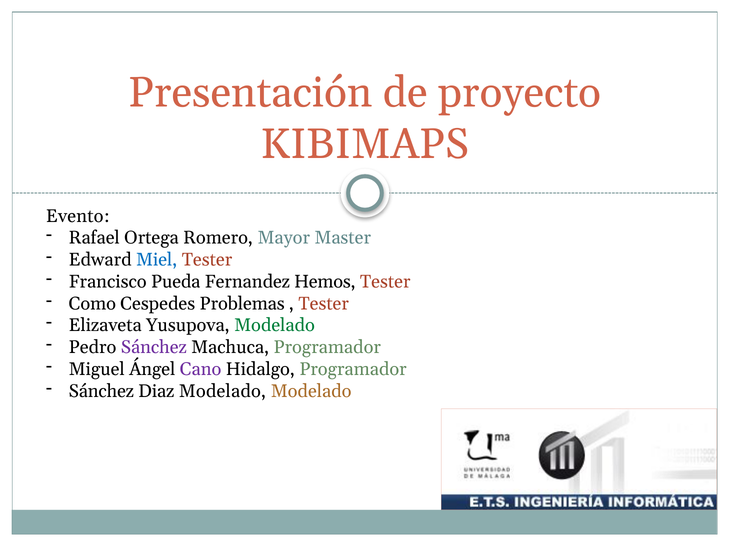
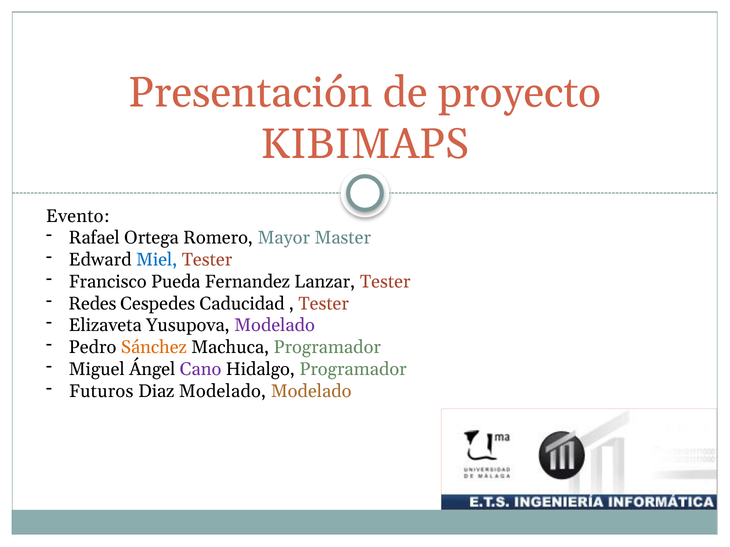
Hemos: Hemos -> Lanzar
Como: Como -> Redes
Problemas: Problemas -> Caducidad
Modelado at (275, 326) colour: green -> purple
Sánchez at (154, 348) colour: purple -> orange
Sánchez at (101, 391): Sánchez -> Futuros
